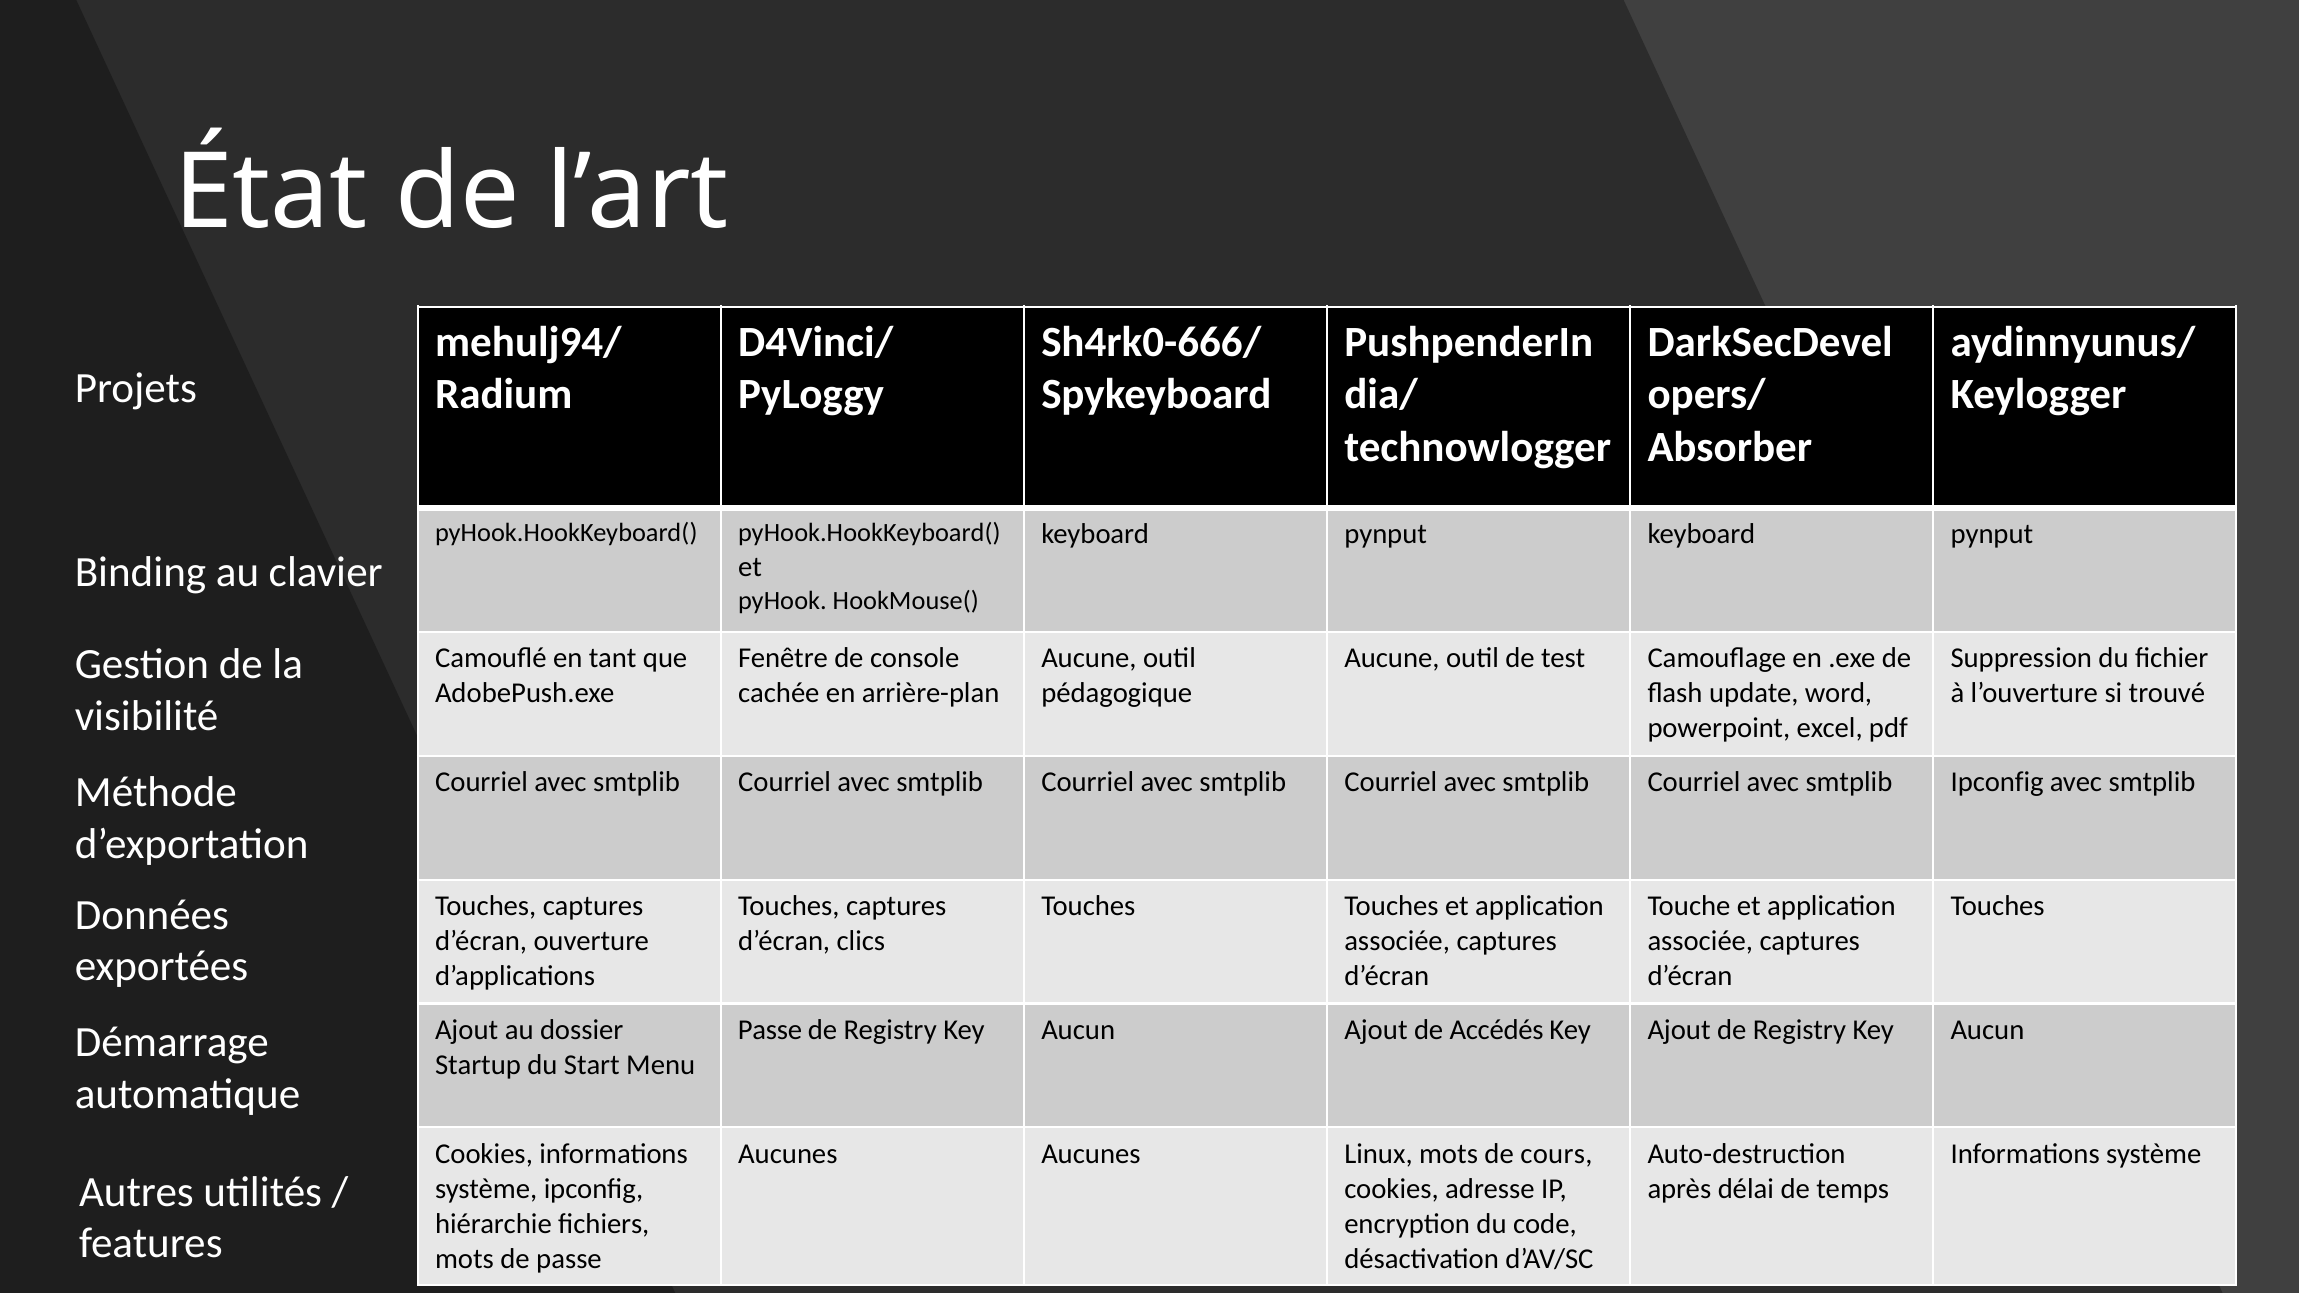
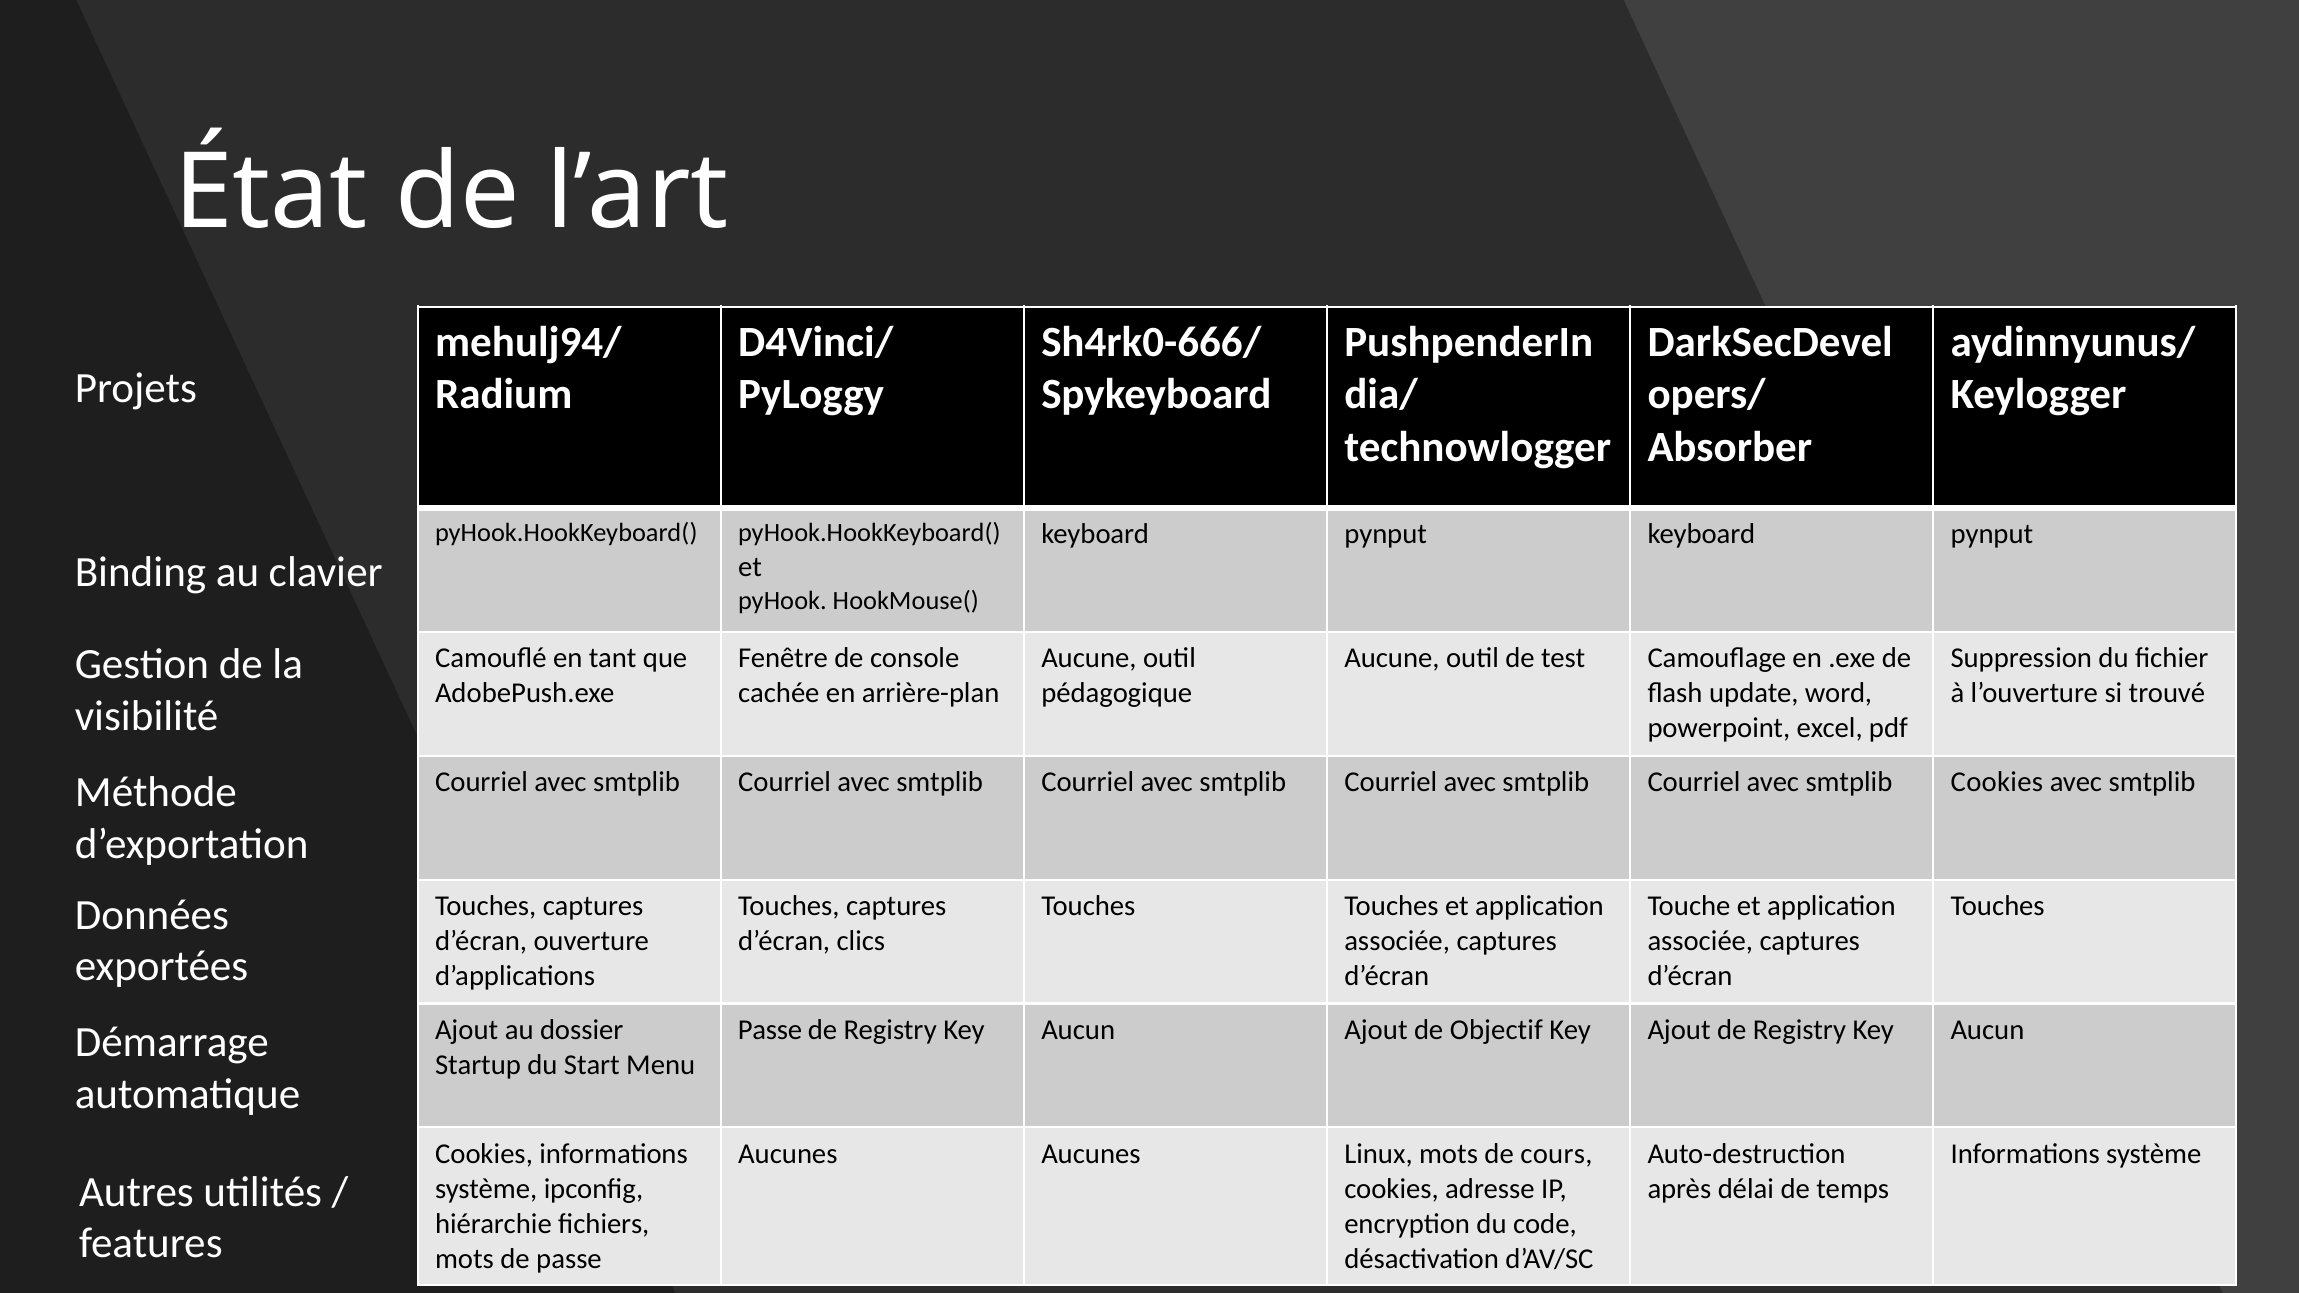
smtplib Ipconfig: Ipconfig -> Cookies
Accédés: Accédés -> Objectif
